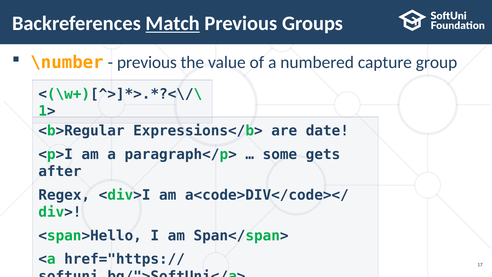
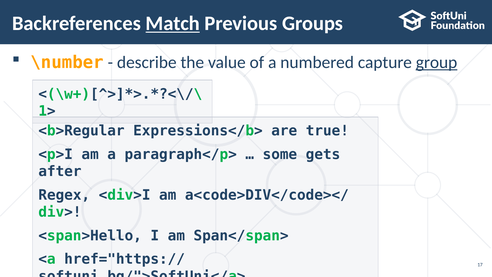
previous at (147, 62): previous -> describe
group underline: none -> present
date: date -> true
